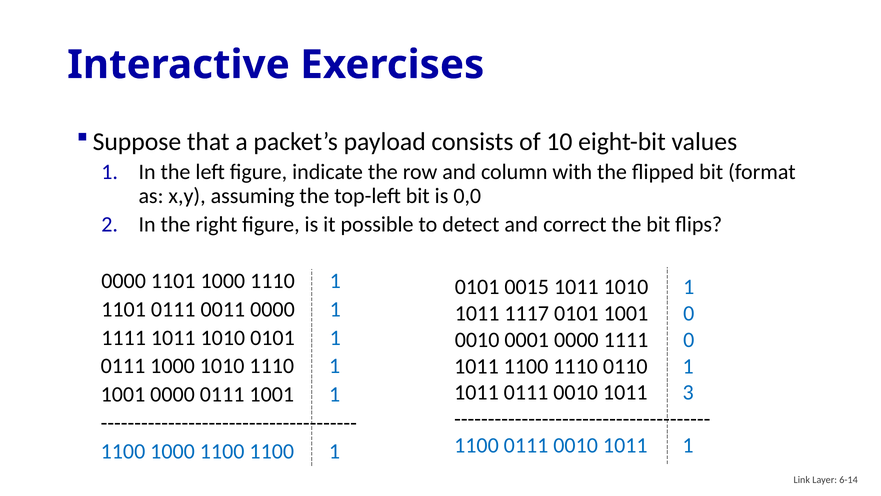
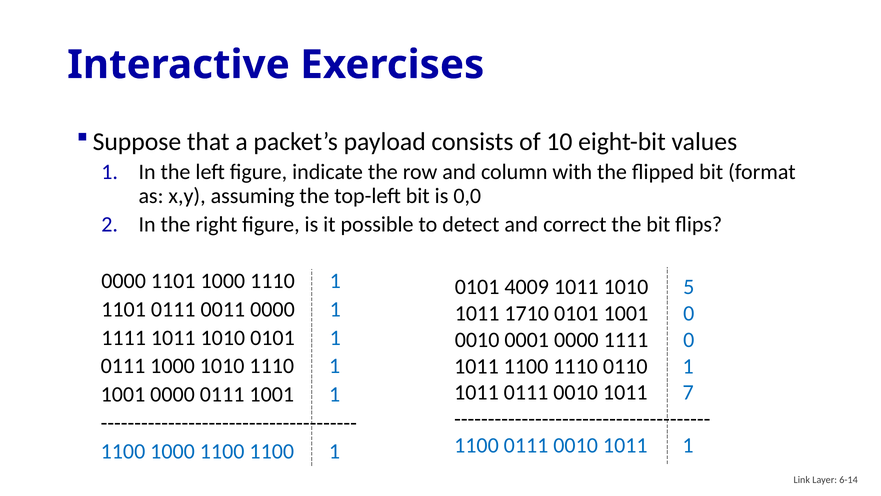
0015: 0015 -> 4009
1010 1: 1 -> 5
1117: 1117 -> 1710
3: 3 -> 7
